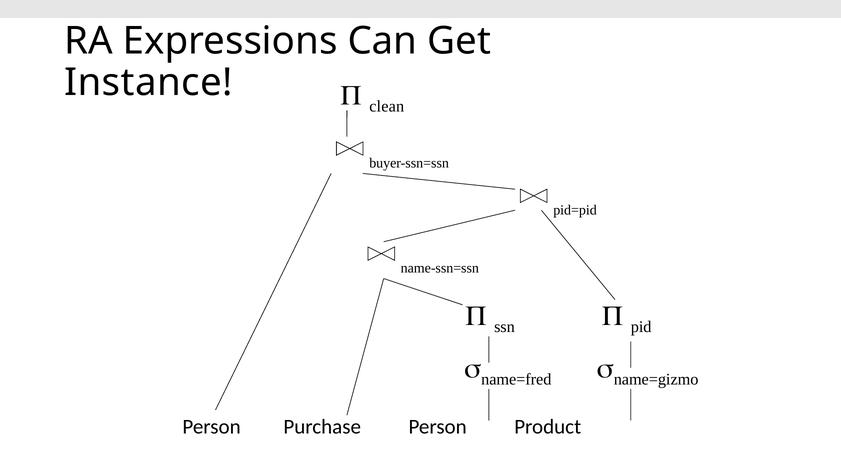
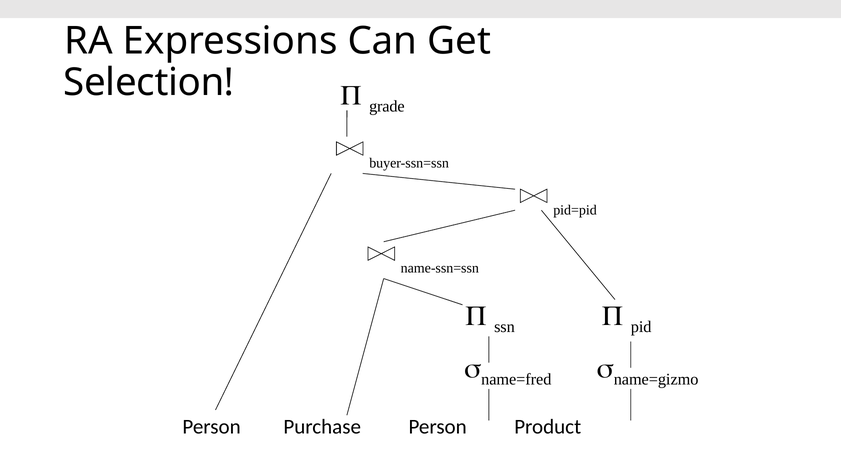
Instance: Instance -> Selection
clean: clean -> grade
